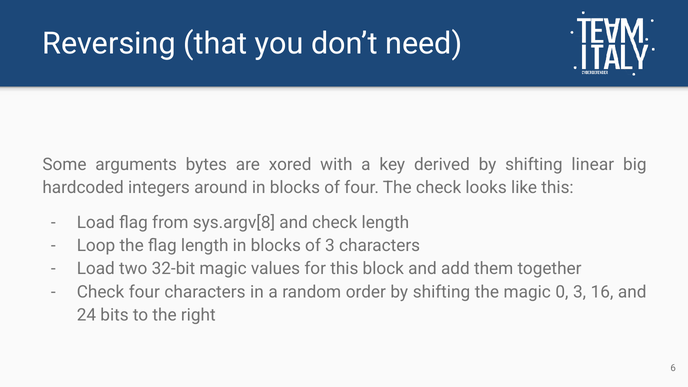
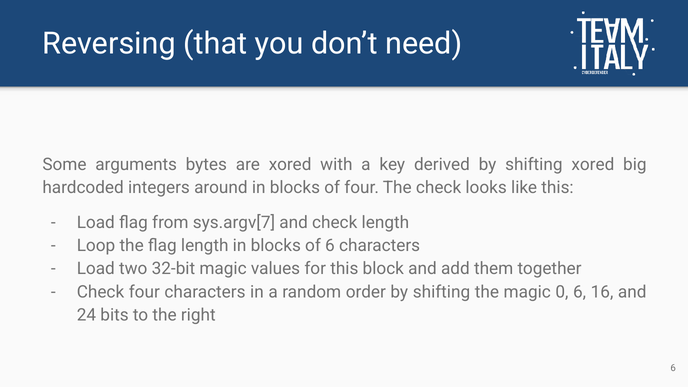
shifting linear: linear -> xored
sys.argv[8: sys.argv[8 -> sys.argv[7
of 3: 3 -> 6
0 3: 3 -> 6
